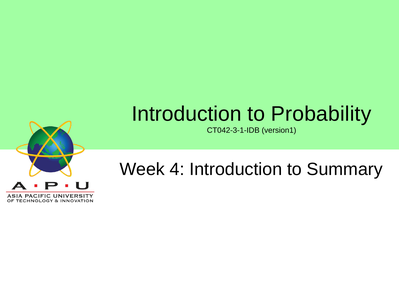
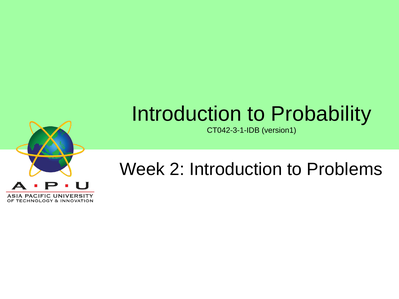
4: 4 -> 2
Summary: Summary -> Problems
